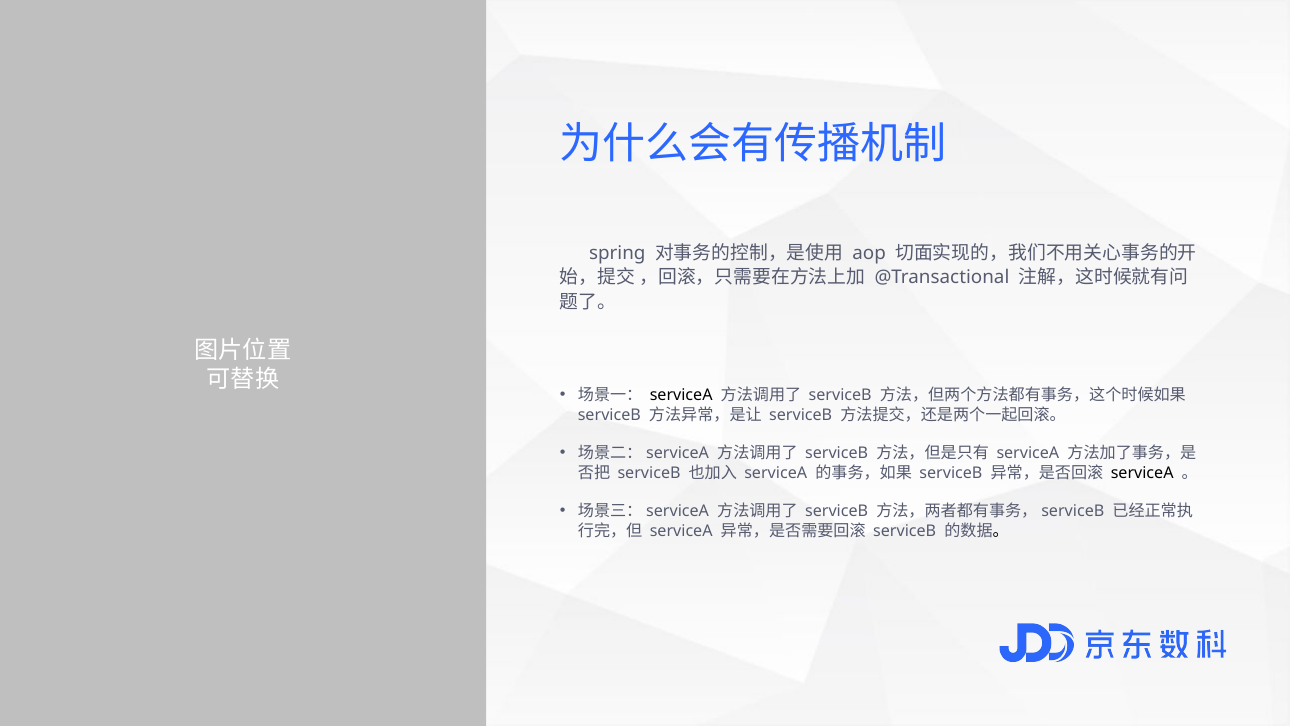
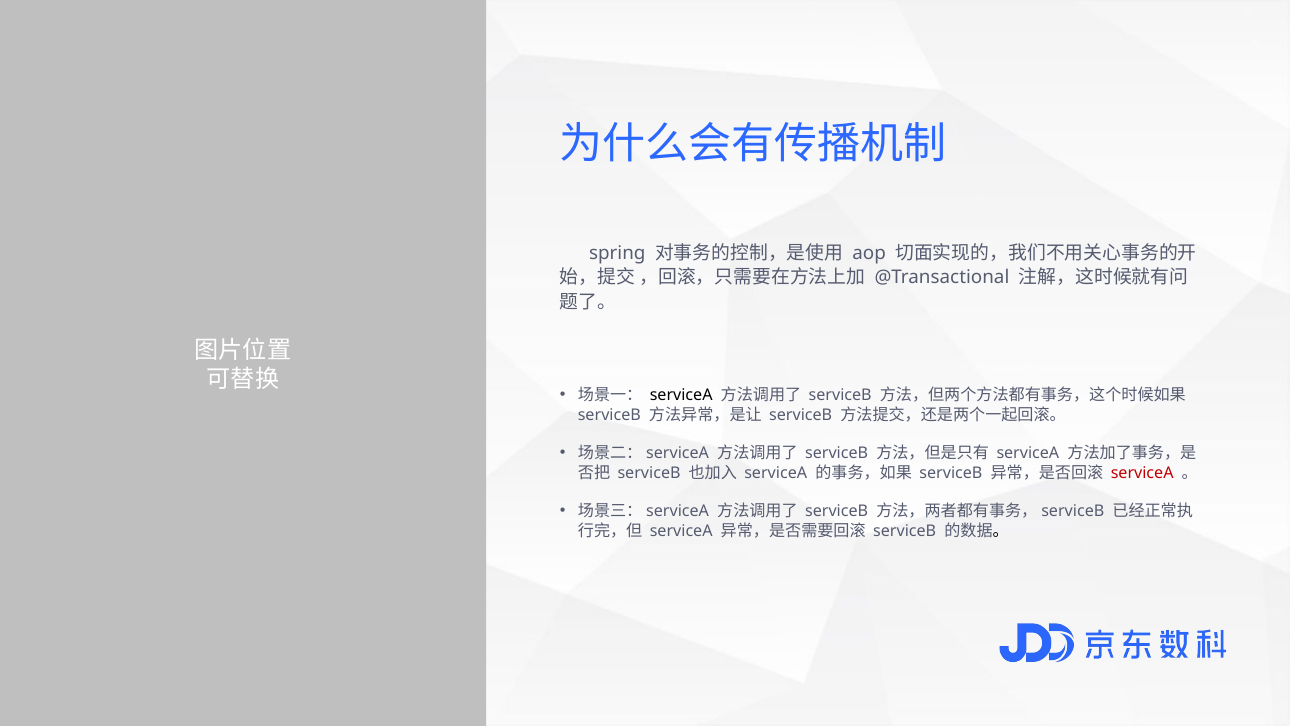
serviceA at (1142, 473) colour: black -> red
